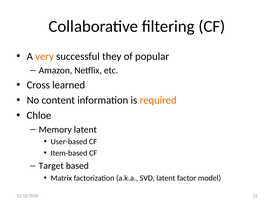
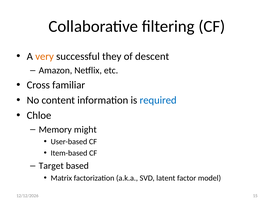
popular: popular -> descent
learned: learned -> familiar
required colour: orange -> blue
Memory latent: latent -> might
